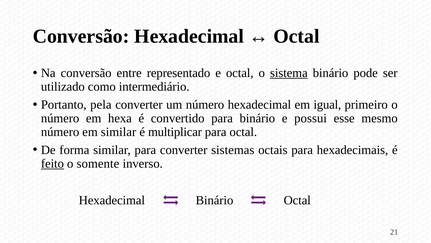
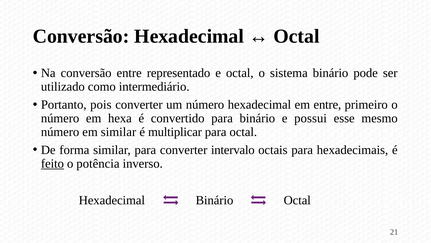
sistema underline: present -> none
pela: pela -> pois
em igual: igual -> entre
sistemas: sistemas -> intervalo
somente: somente -> potência
